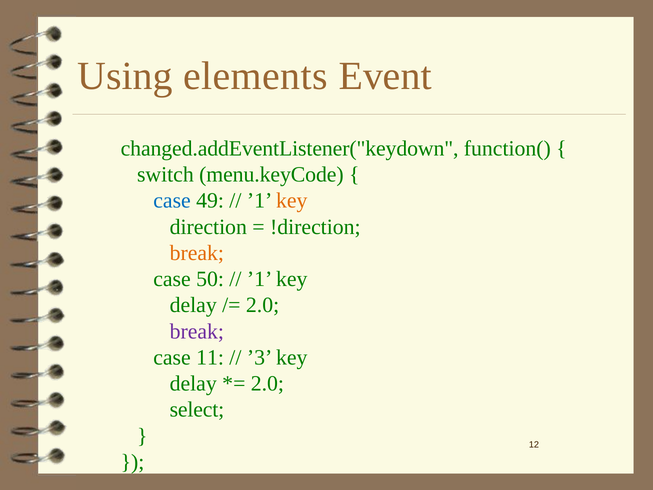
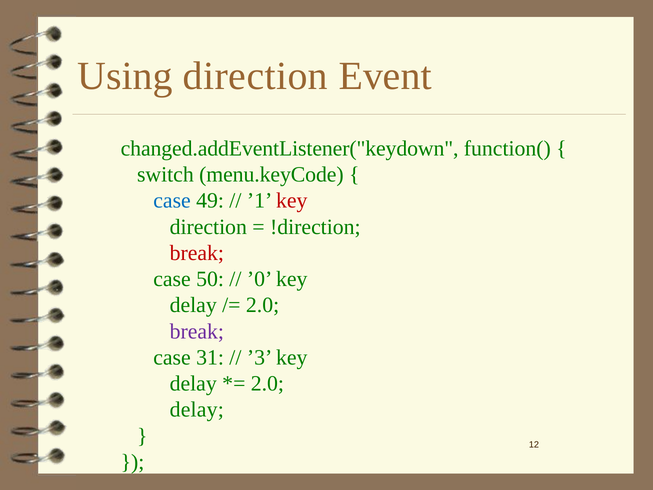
Using elements: elements -> direction
key at (292, 201) colour: orange -> red
break at (197, 253) colour: orange -> red
’1 at (260, 279): ’1 -> ’0
11: 11 -> 31
select at (197, 410): select -> delay
